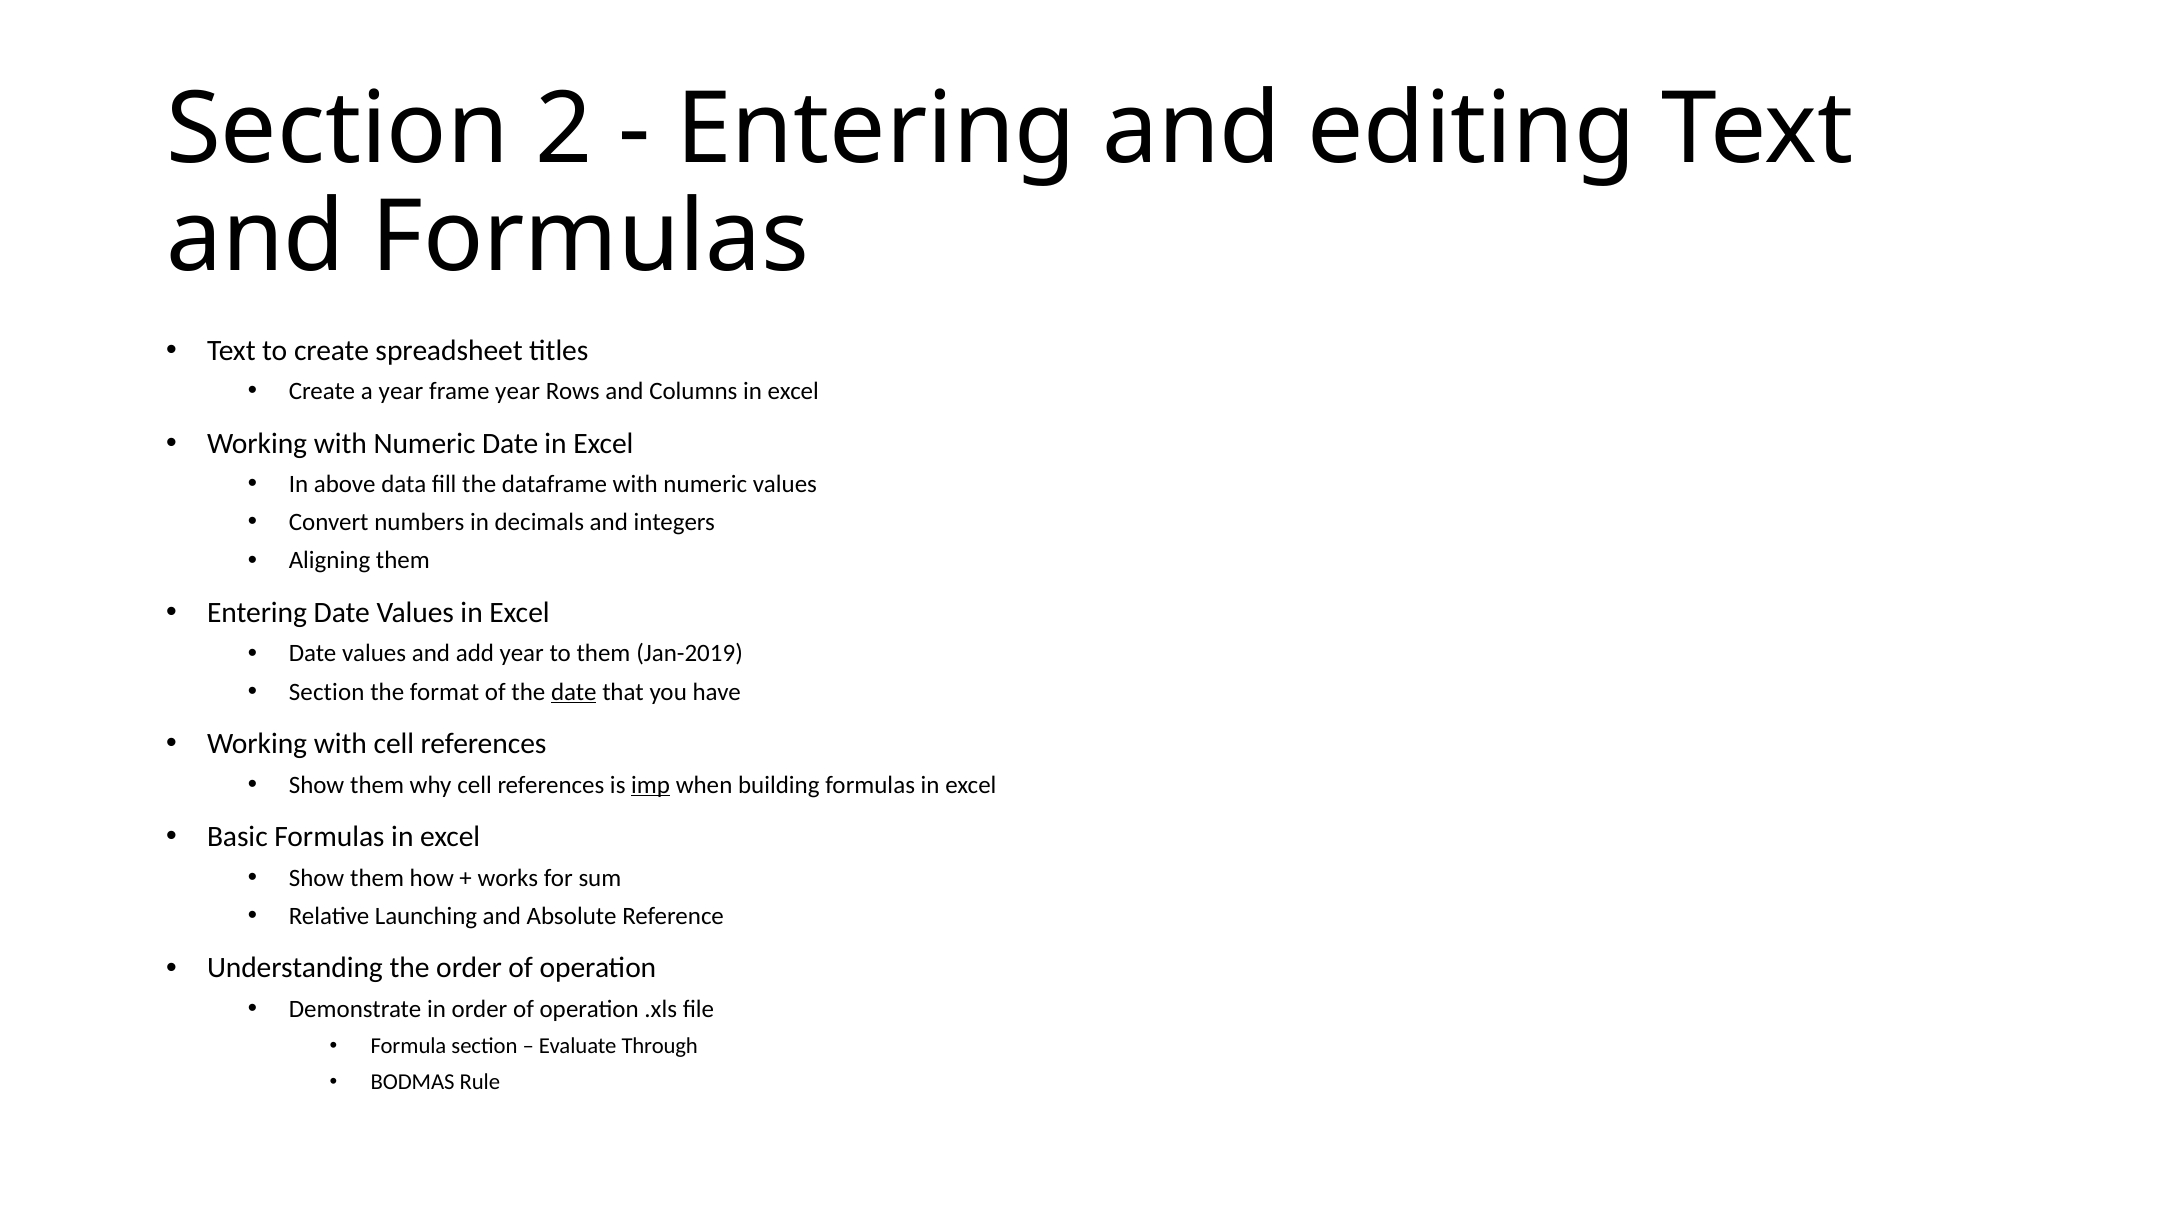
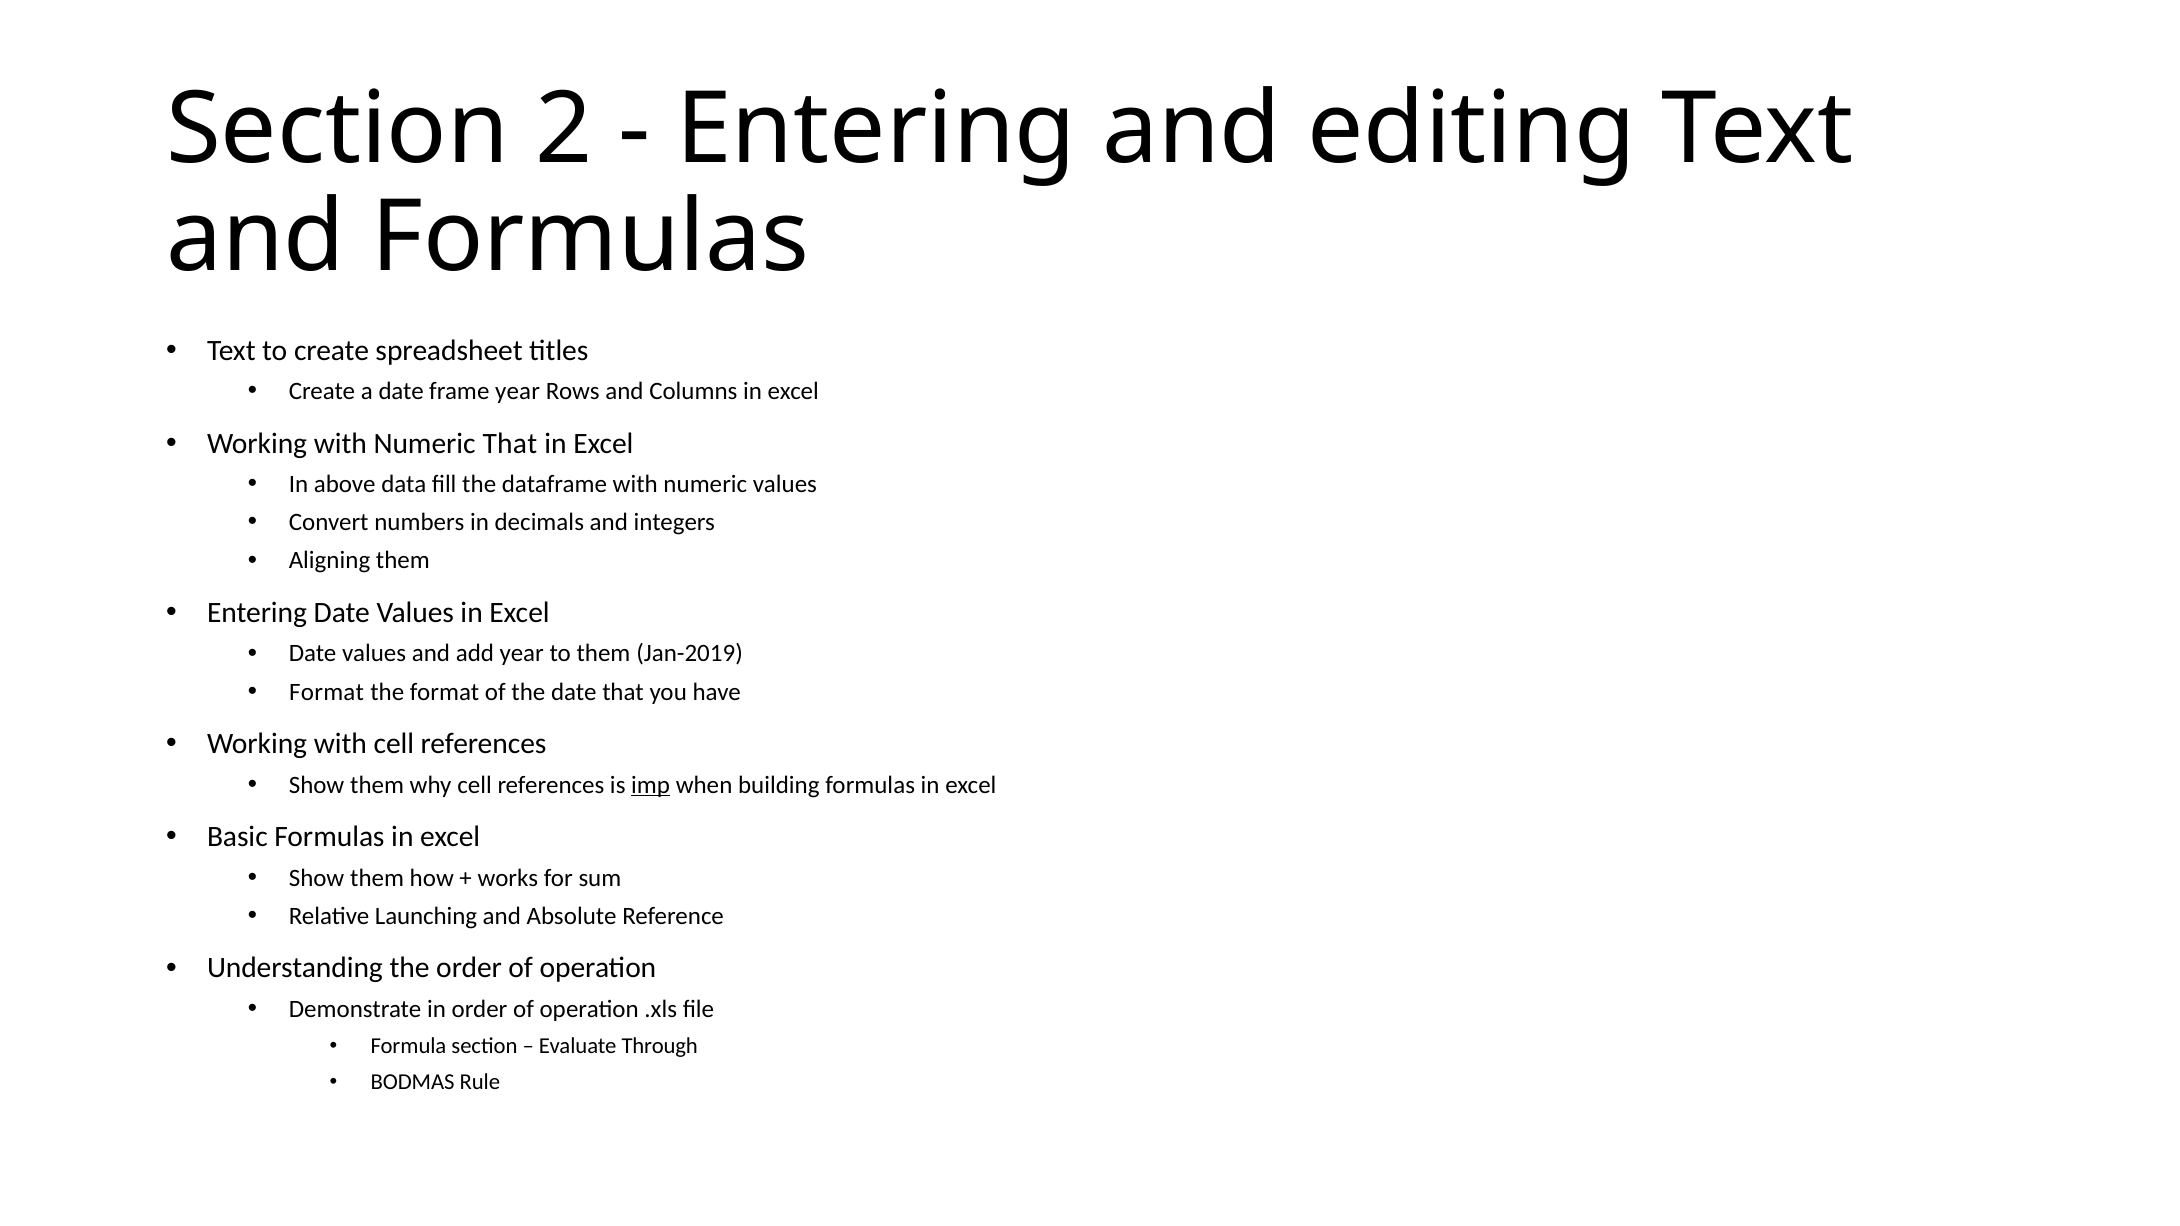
a year: year -> date
Numeric Date: Date -> That
Section at (327, 692): Section -> Format
date at (574, 692) underline: present -> none
